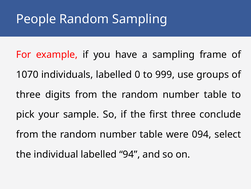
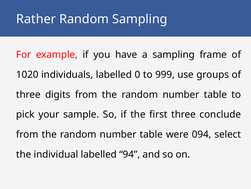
People: People -> Rather
1070: 1070 -> 1020
